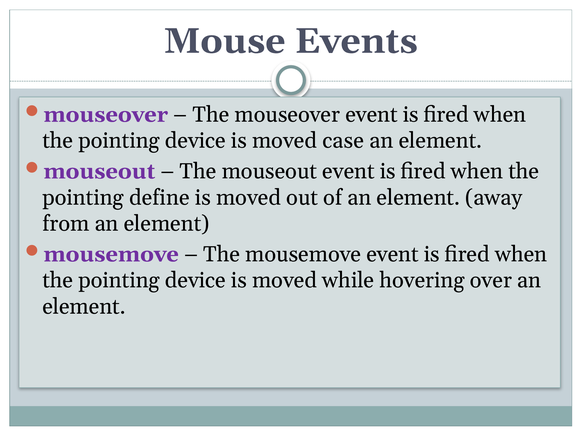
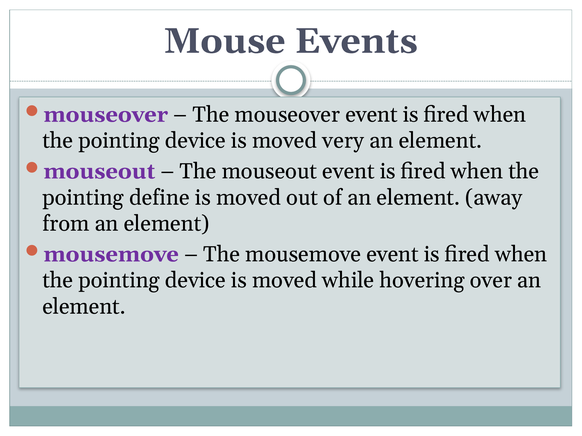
case: case -> very
